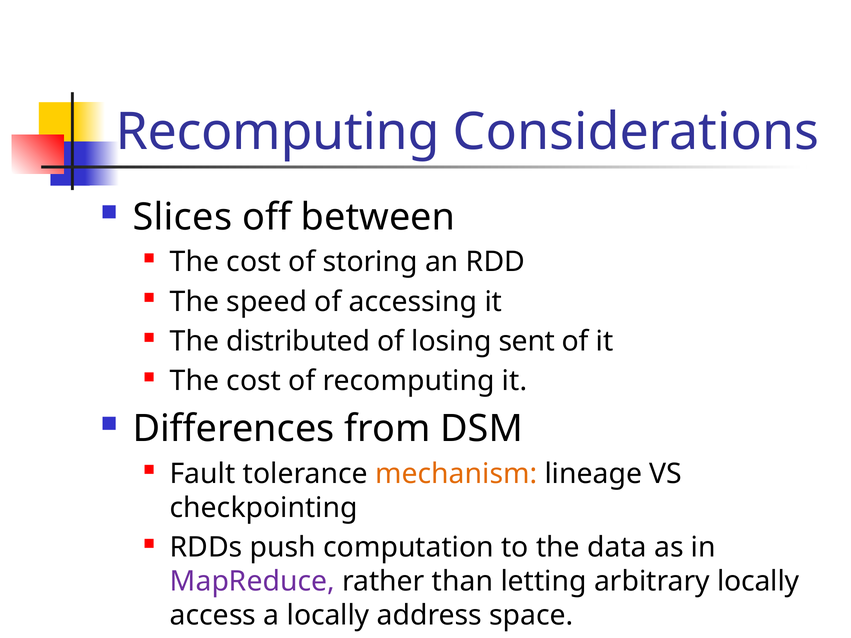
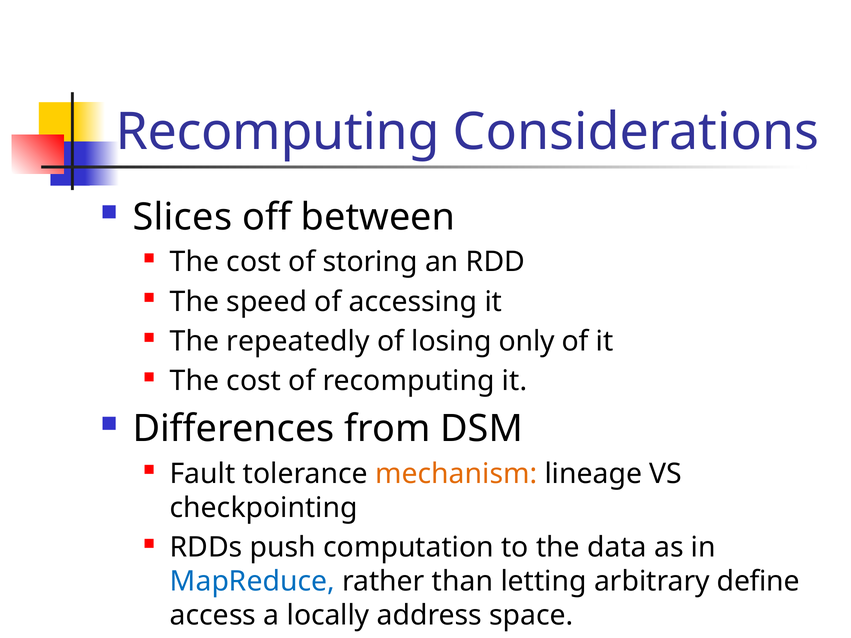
distributed: distributed -> repeatedly
sent: sent -> only
MapReduce colour: purple -> blue
arbitrary locally: locally -> define
